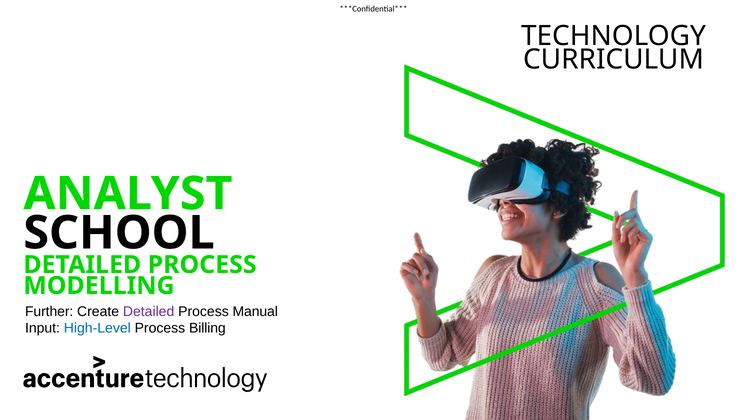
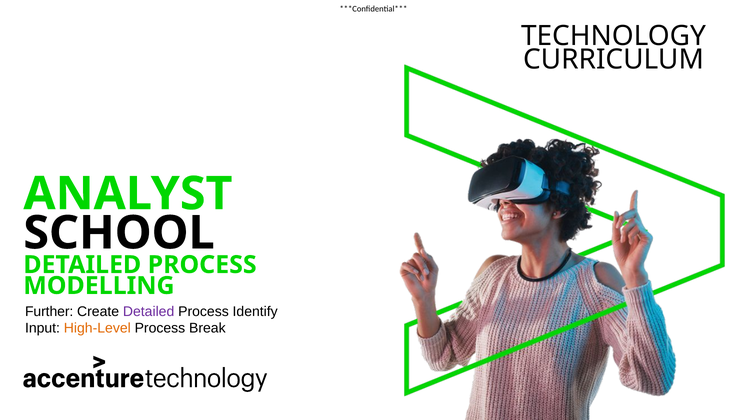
Manual: Manual -> Identify
High-Level colour: blue -> orange
Billing: Billing -> Break
